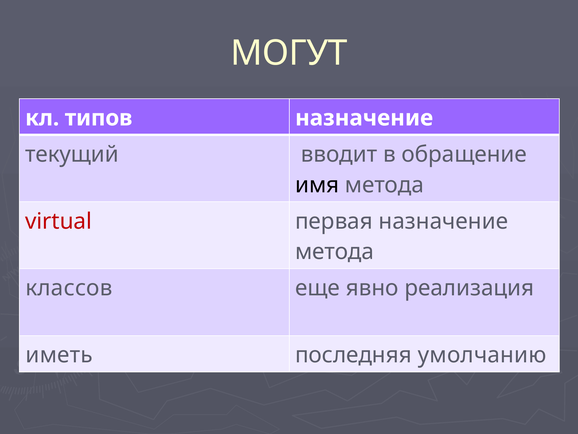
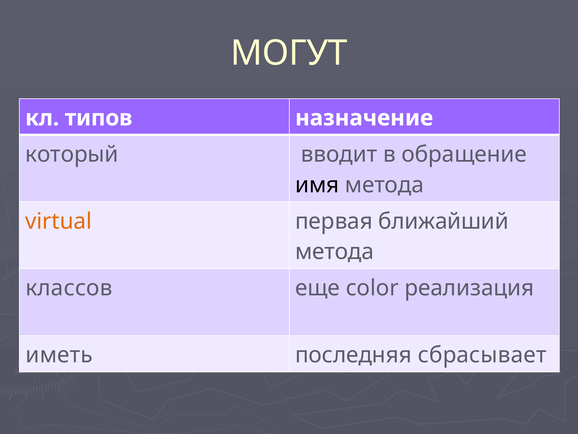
текущий: текущий -> который
virtual colour: red -> orange
первая назначение: назначение -> ближайший
явно: явно -> color
умолчанию: умолчанию -> сбрасывает
